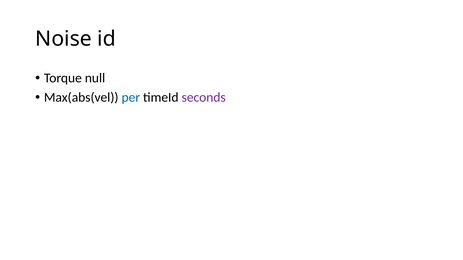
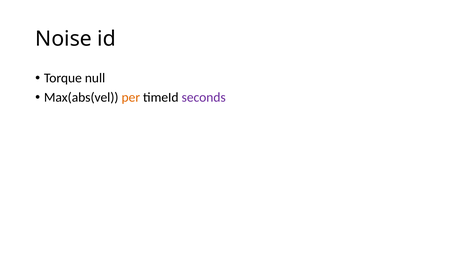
per colour: blue -> orange
